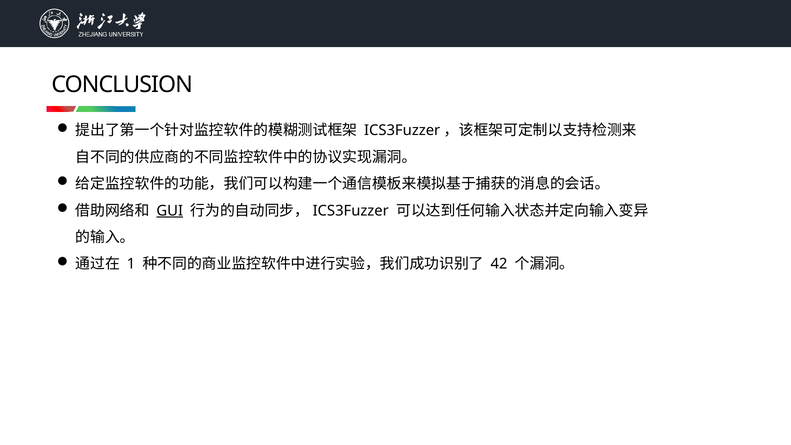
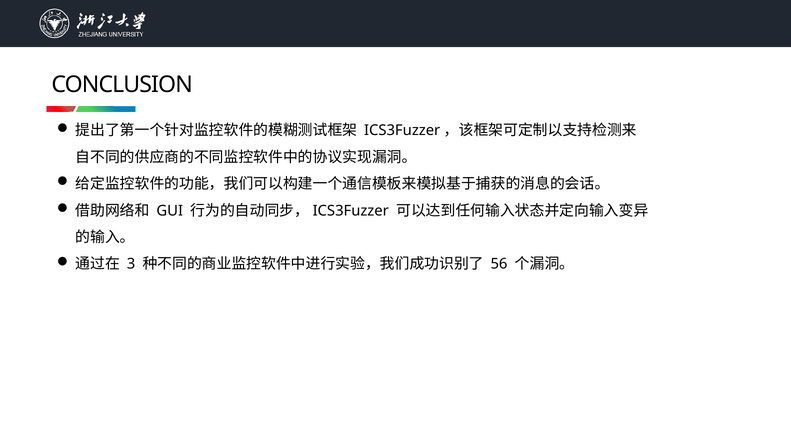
GUI underline: present -> none
1: 1 -> 3
42: 42 -> 56
